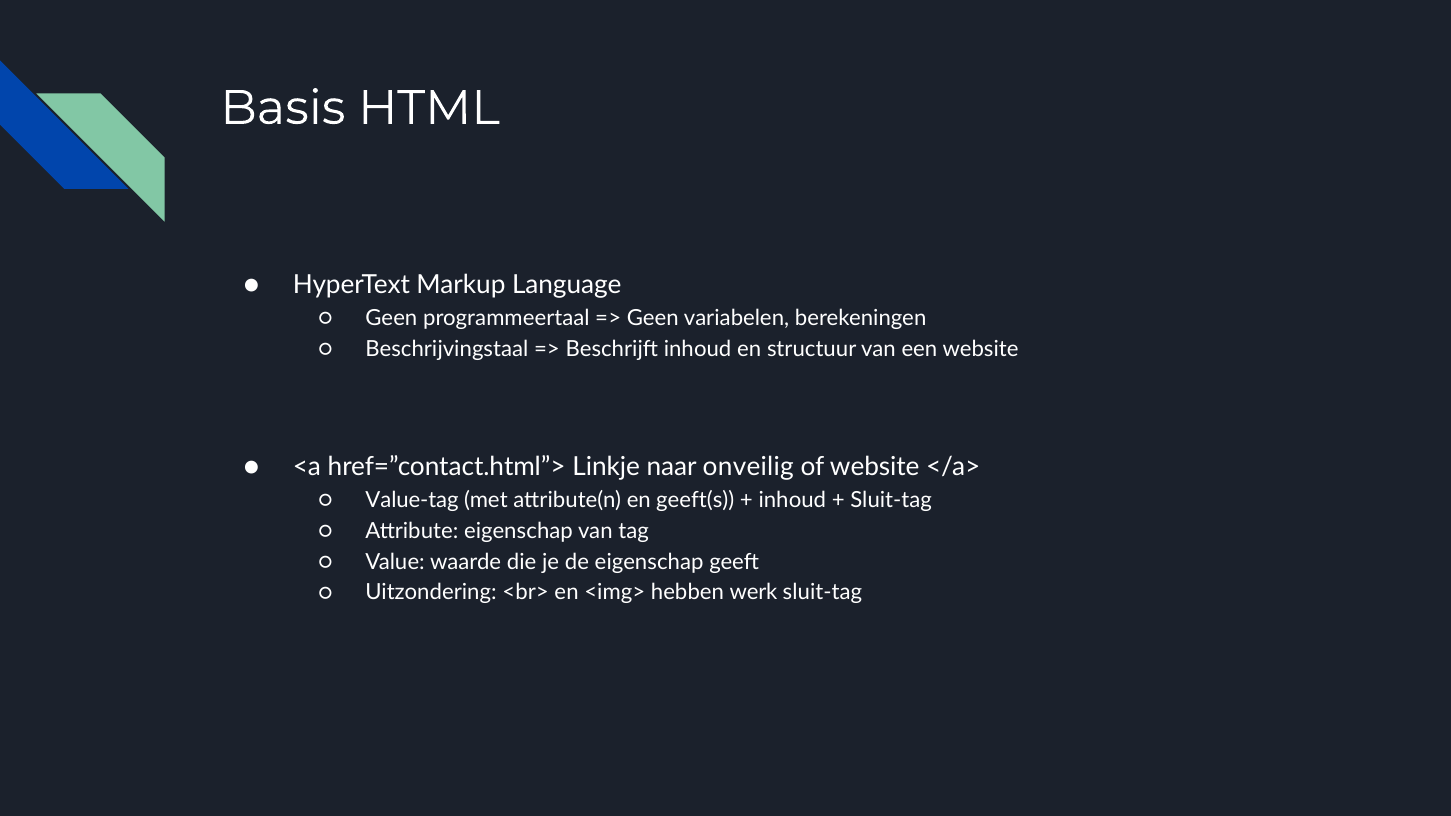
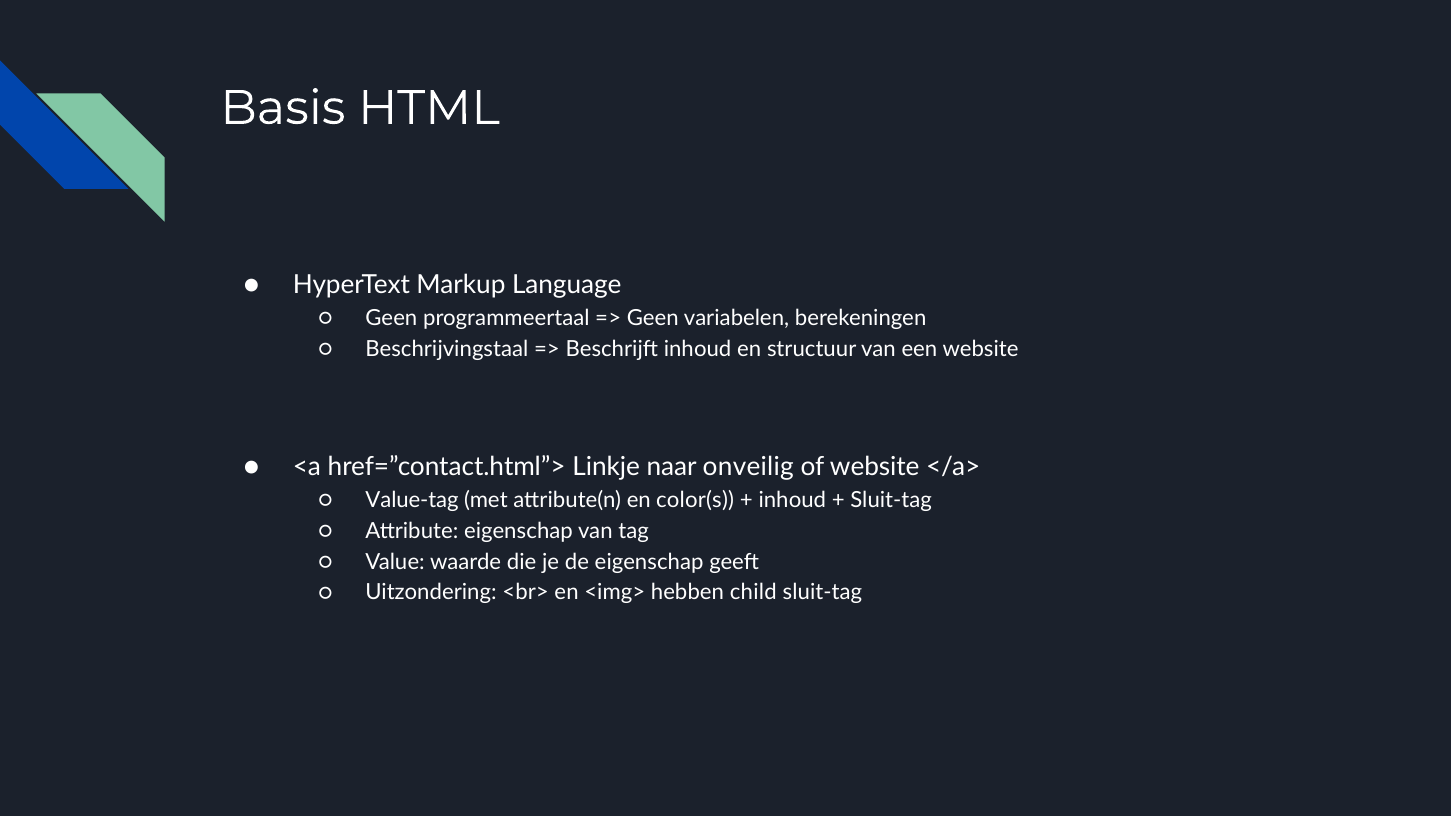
geeft(s: geeft(s -> color(s
werk: werk -> child
